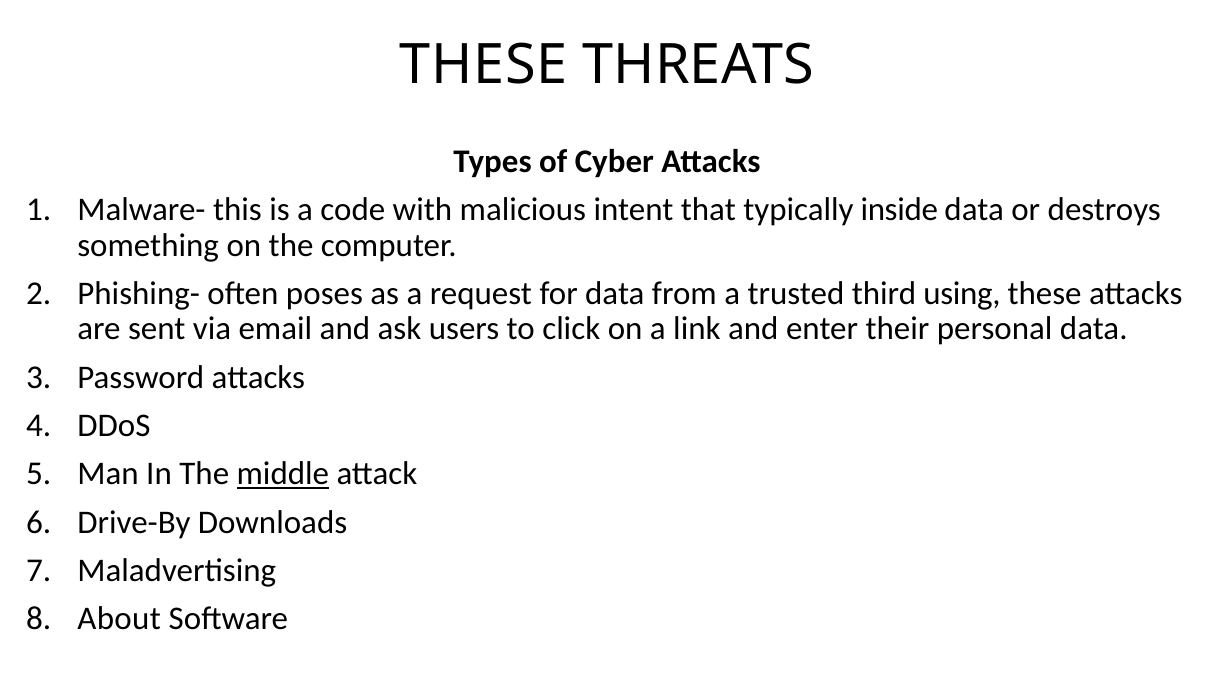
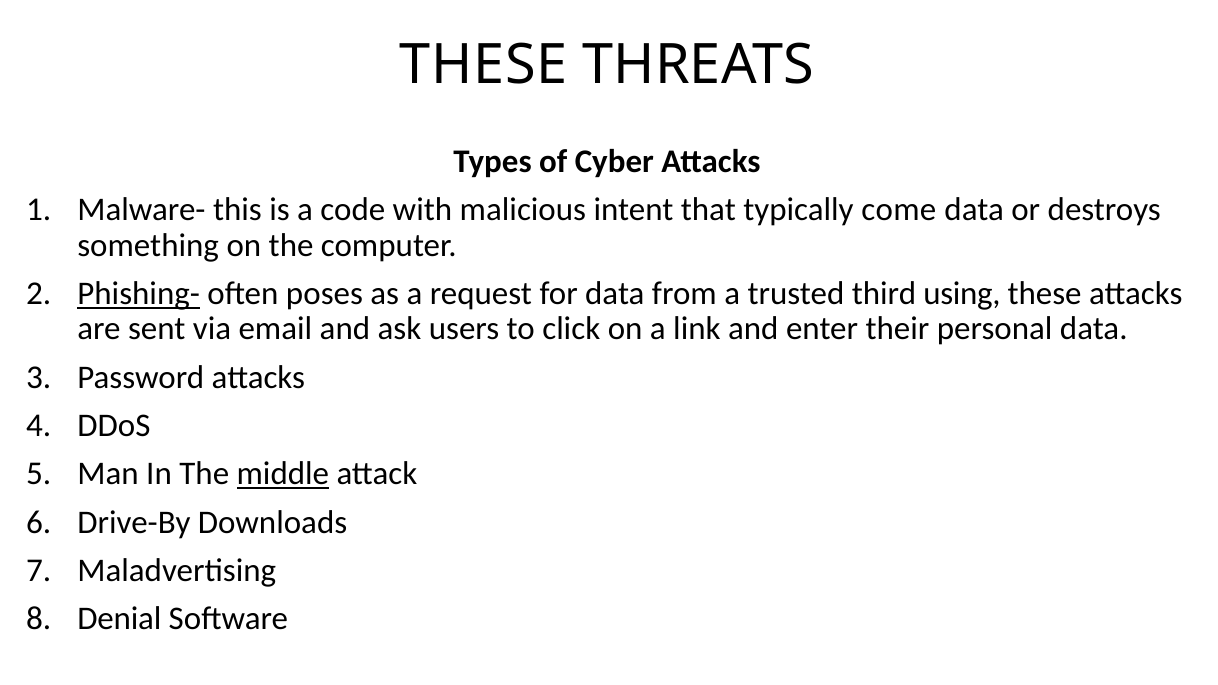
inside: inside -> come
Phishing- underline: none -> present
About: About -> Denial
